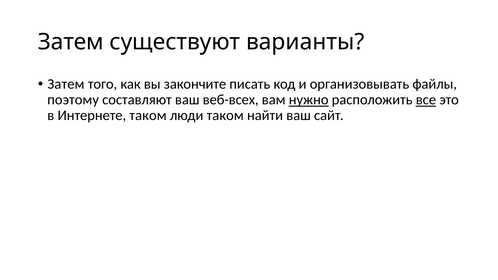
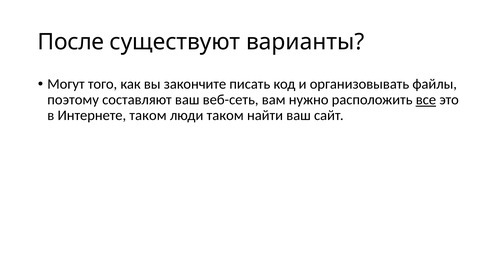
Затем at (71, 42): Затем -> После
Затем at (66, 84): Затем -> Могут
веб-всех: веб-всех -> веб-сеть
нужно underline: present -> none
